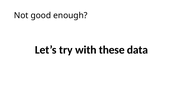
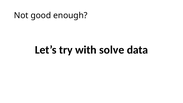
these: these -> solve
